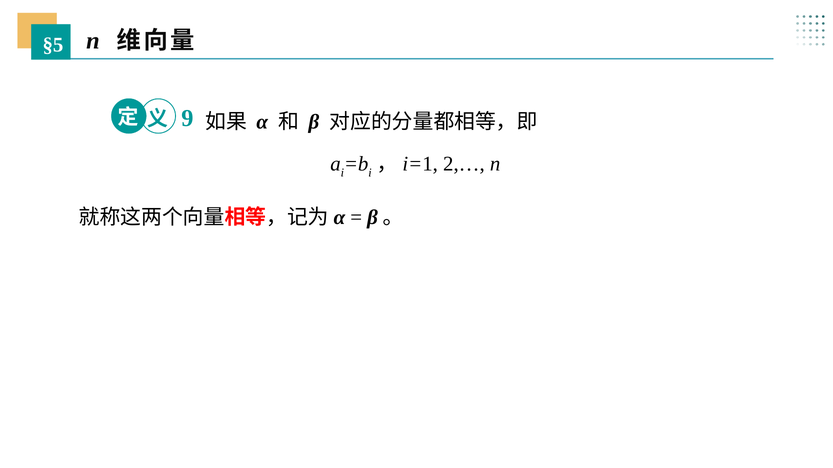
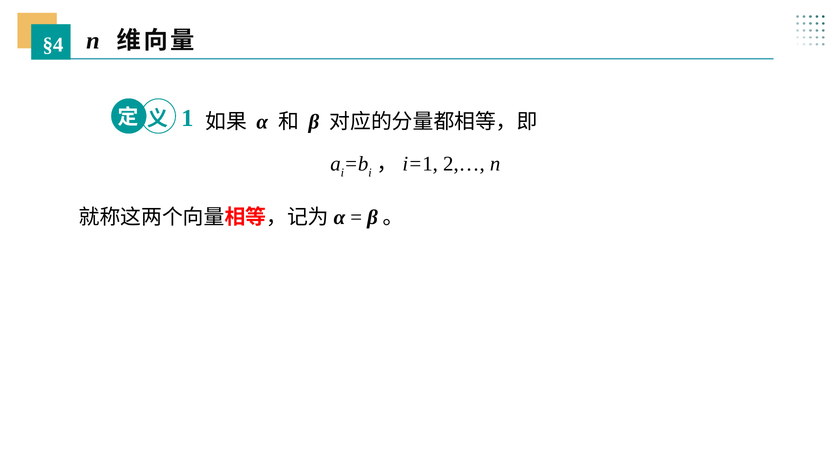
§5: §5 -> §4
9: 9 -> 1
